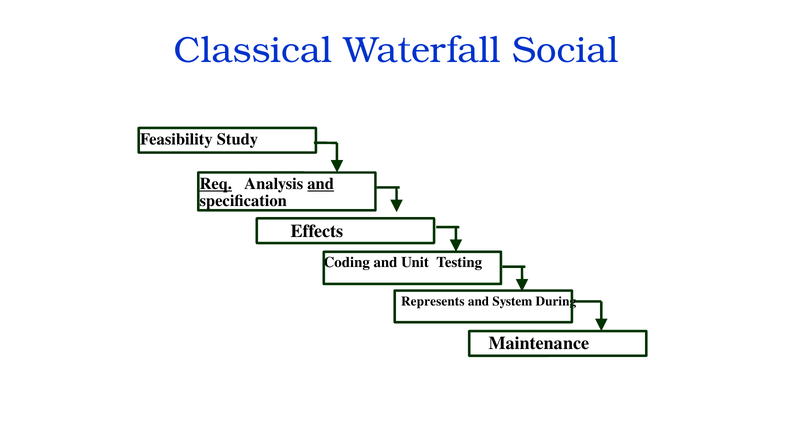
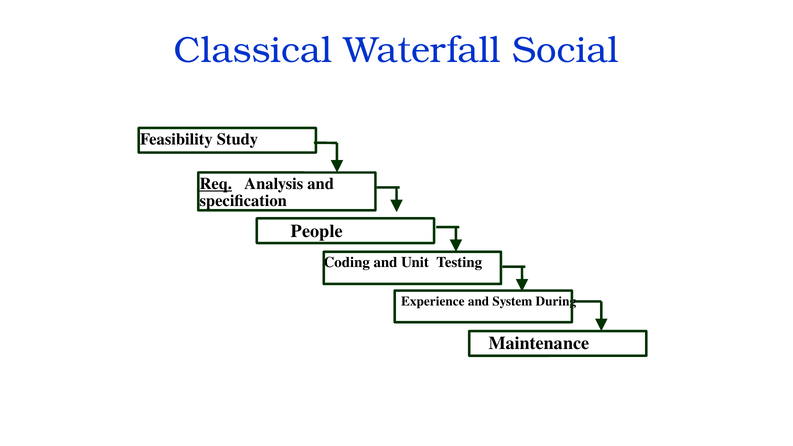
and at (321, 184) underline: present -> none
Effects: Effects -> People
Represents: Represents -> Experience
